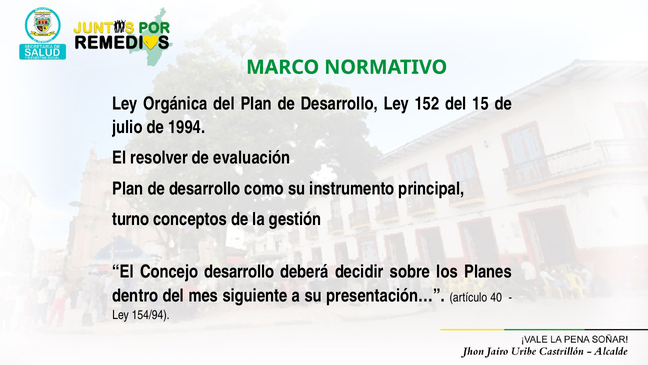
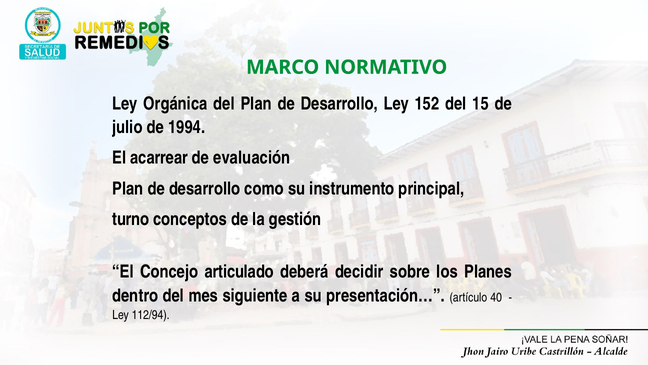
resolver: resolver -> acarrear
Concejo desarrollo: desarrollo -> articulado
154/94: 154/94 -> 112/94
